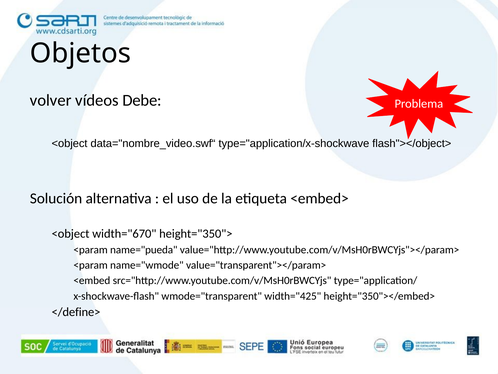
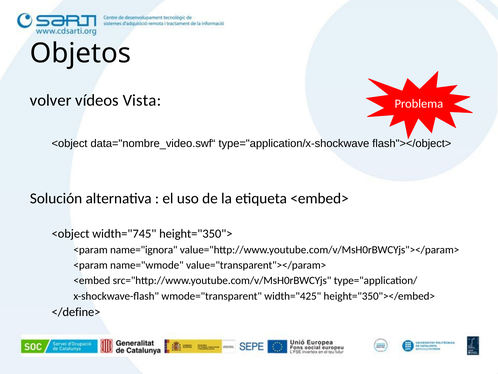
Debe: Debe -> Vista
width="670: width="670 -> width="745
name="pueda: name="pueda -> name="ignora
